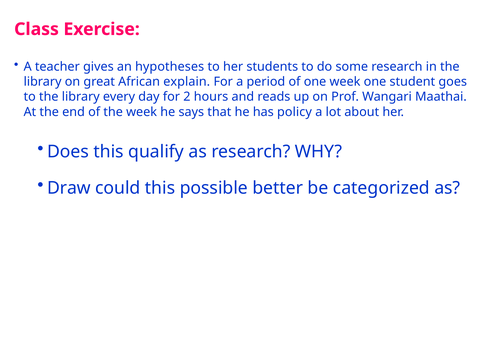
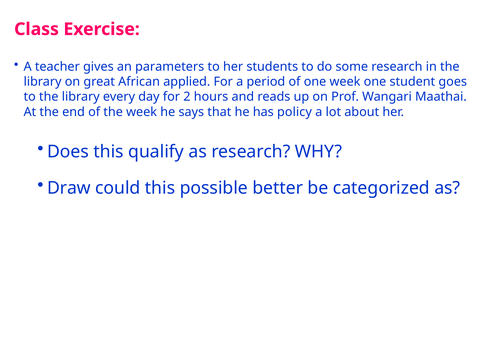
hypotheses: hypotheses -> parameters
explain: explain -> applied
